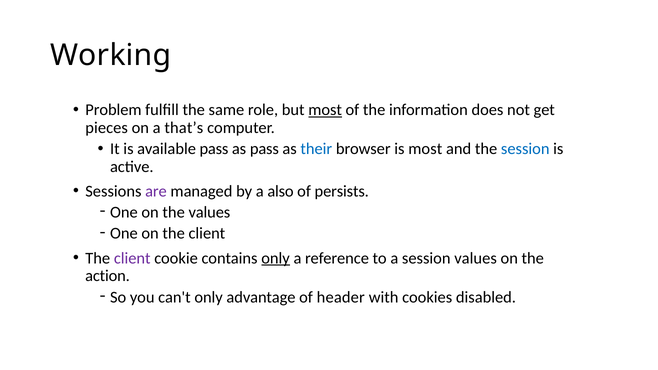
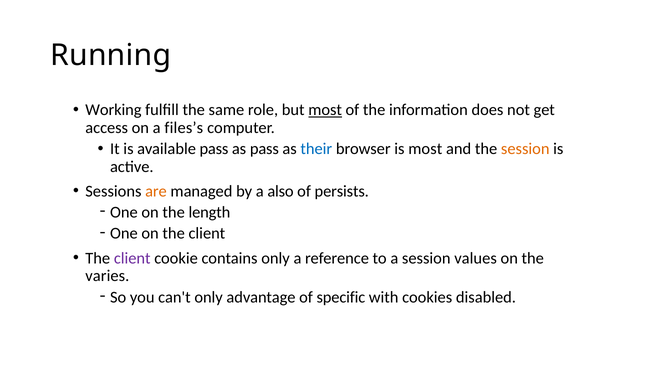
Working: Working -> Running
Problem: Problem -> Working
pieces: pieces -> access
that’s: that’s -> files’s
session at (525, 149) colour: blue -> orange
are colour: purple -> orange
the values: values -> length
only at (276, 258) underline: present -> none
action: action -> varies
header: header -> specific
